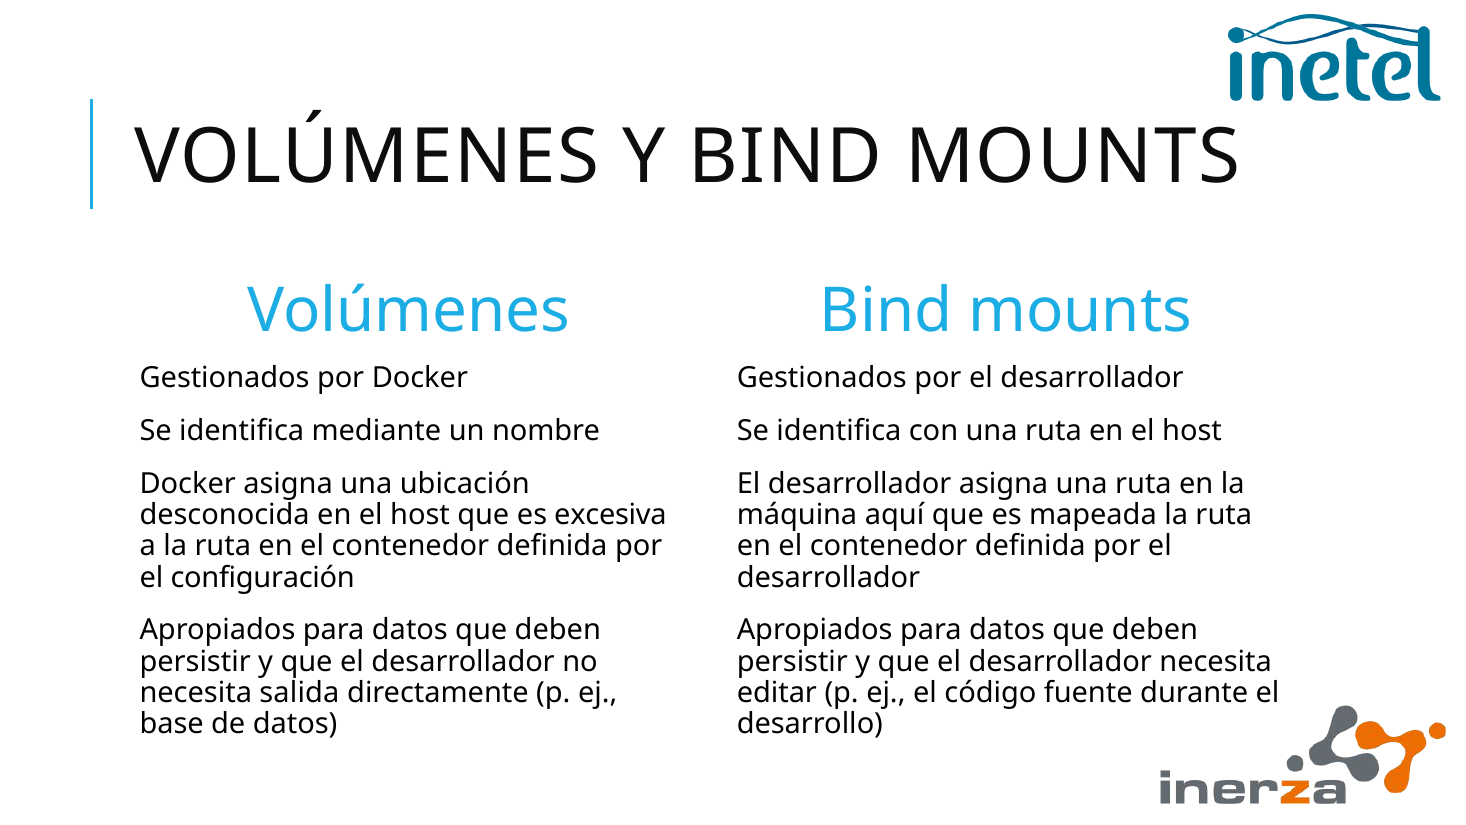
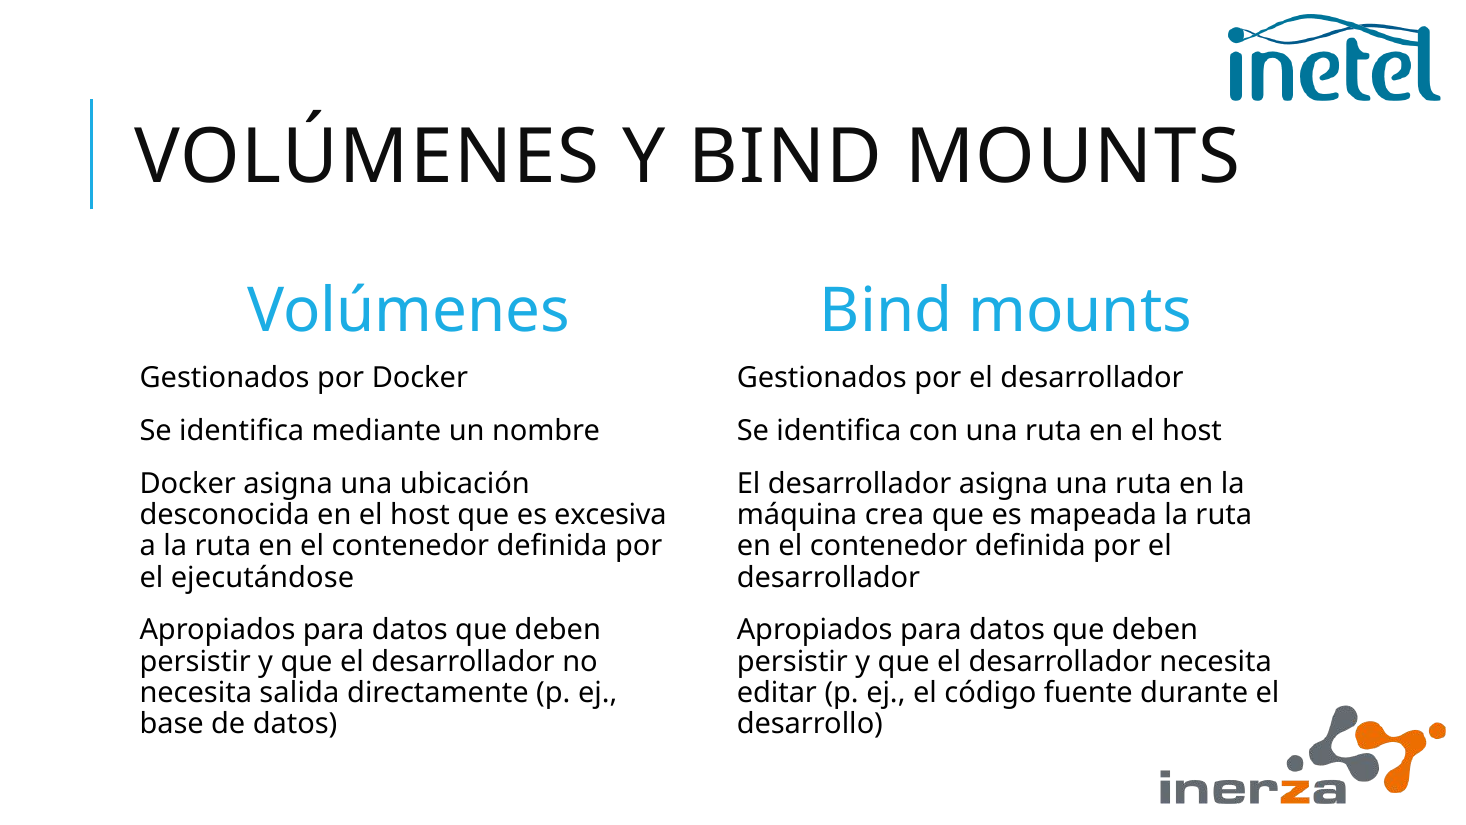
aquí: aquí -> crea
configuración: configuración -> ejecutándose
